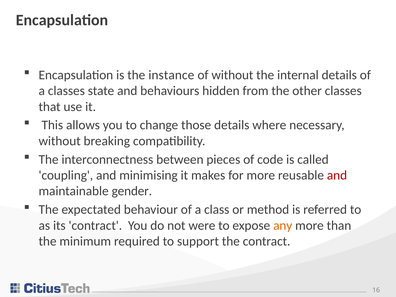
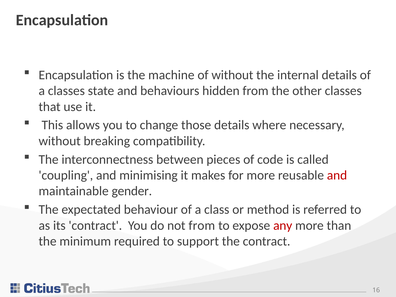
instance: instance -> machine
not were: were -> from
any colour: orange -> red
